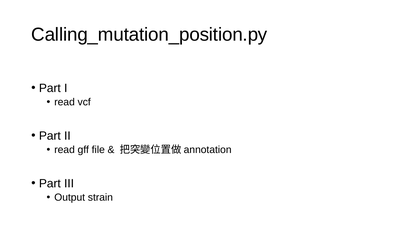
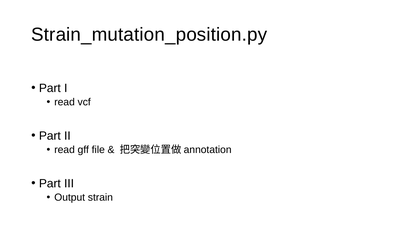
Calling_mutation_position.py: Calling_mutation_position.py -> Strain_mutation_position.py
